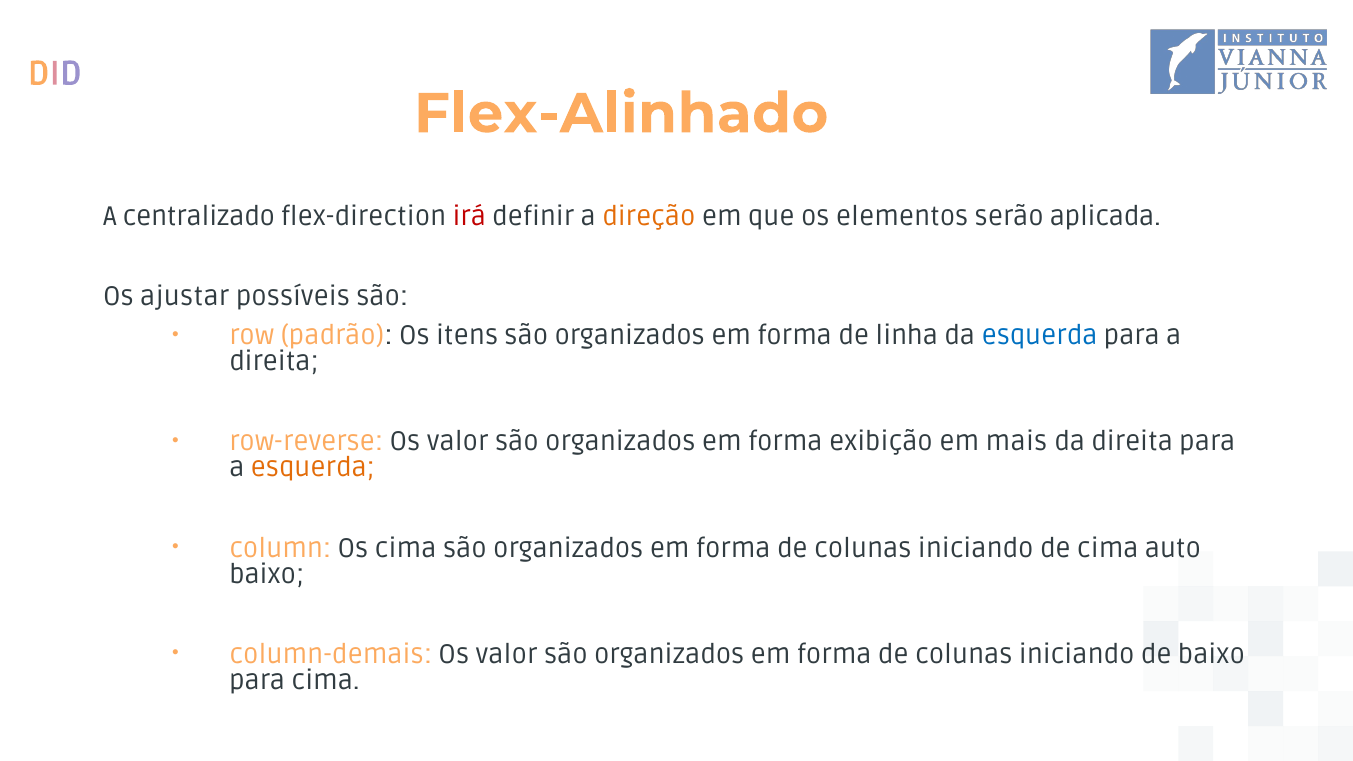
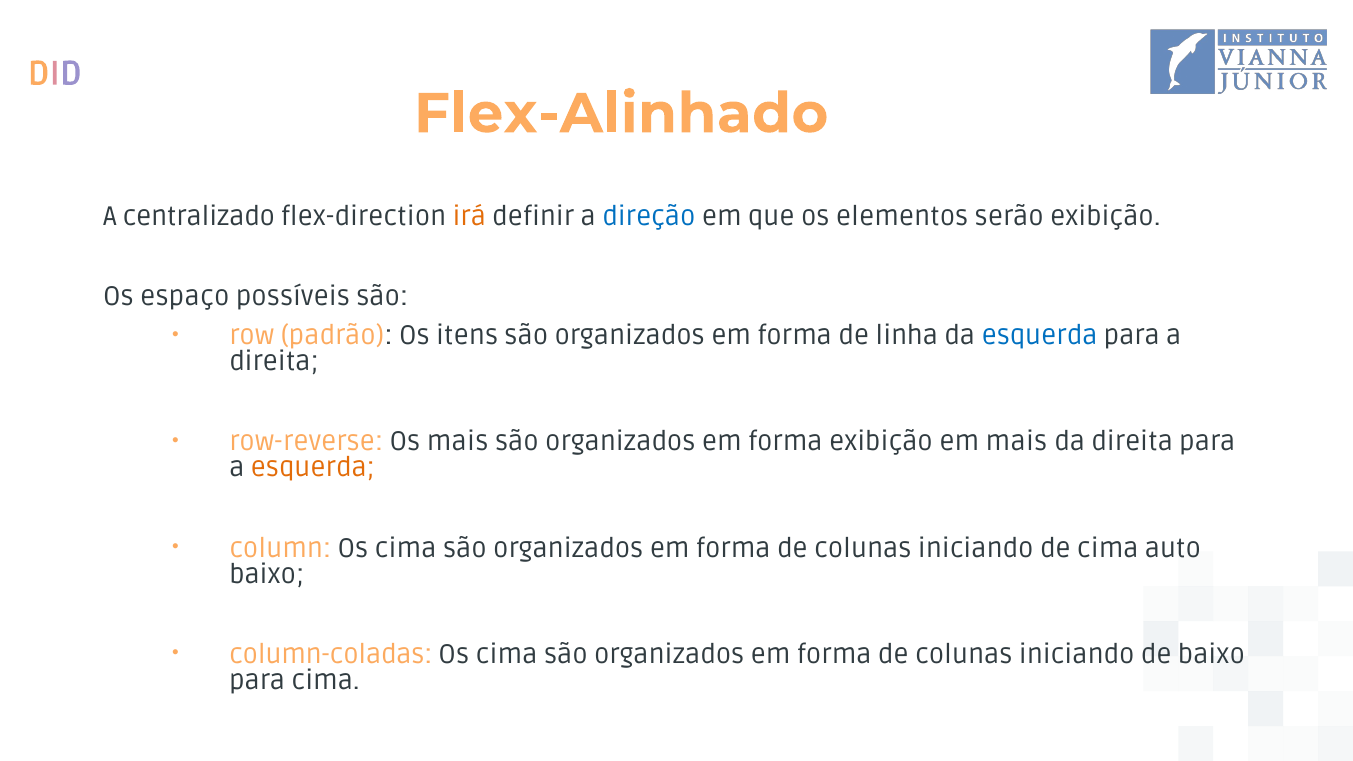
irá colour: red -> orange
direção colour: orange -> blue
serão aplicada: aplicada -> exibição
ajustar: ajustar -> espaço
row-reverse Os valor: valor -> mais
column-demais: column-demais -> column-coladas
valor at (507, 655): valor -> cima
